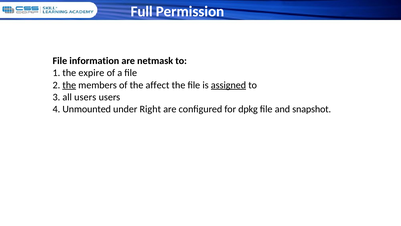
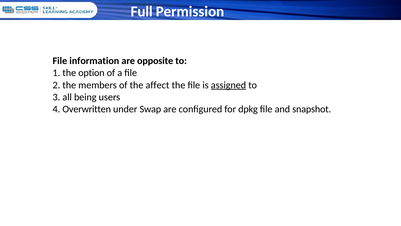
netmask: netmask -> opposite
expire: expire -> option
the at (69, 85) underline: present -> none
all users: users -> being
Unmounted: Unmounted -> Overwritten
Right: Right -> Swap
